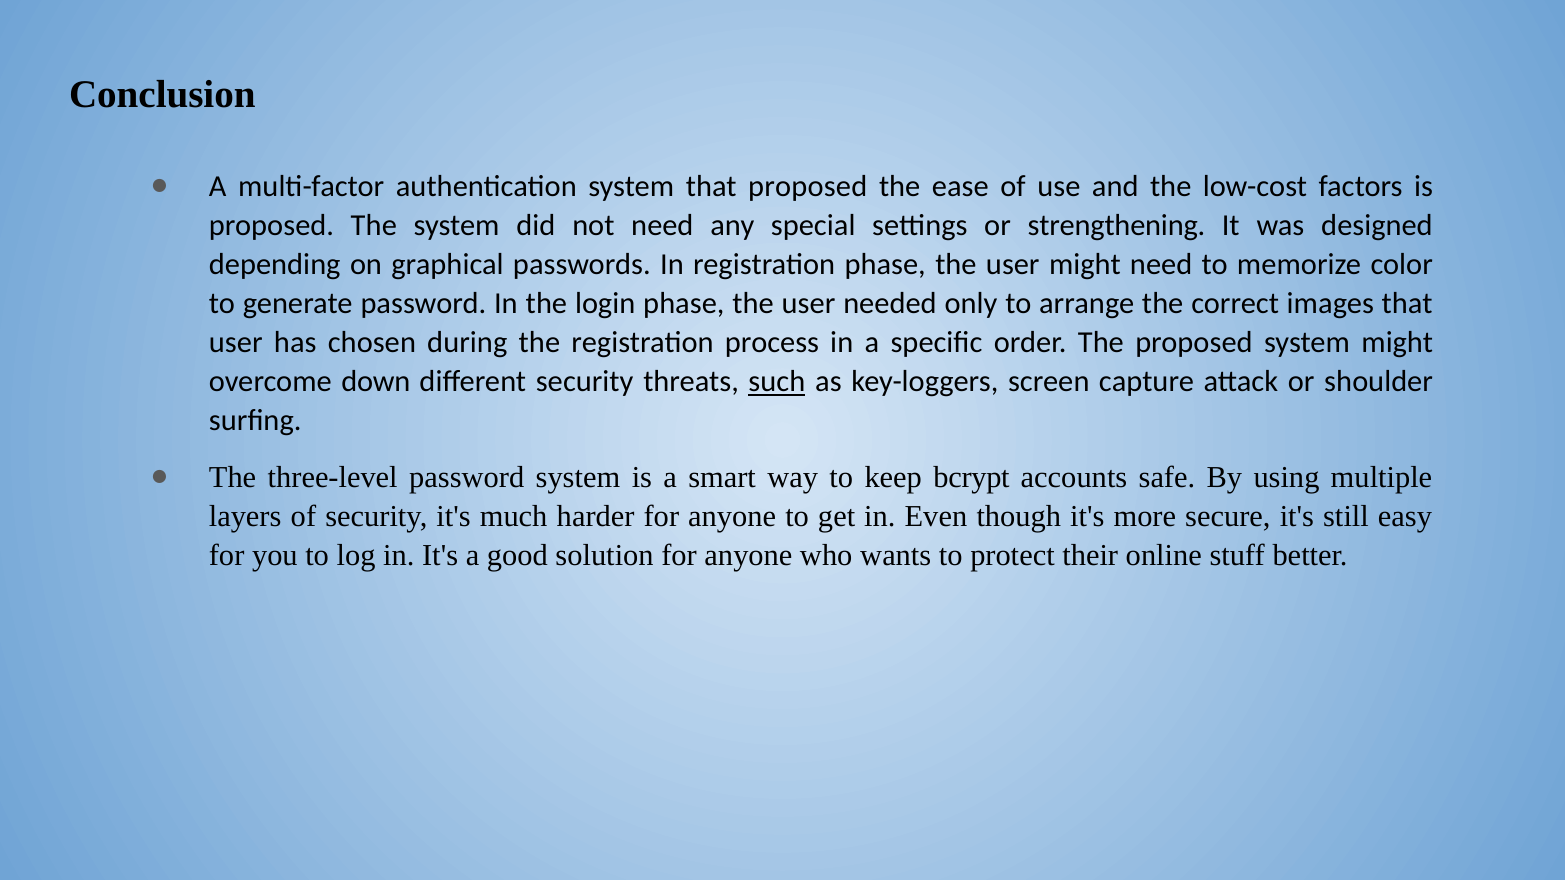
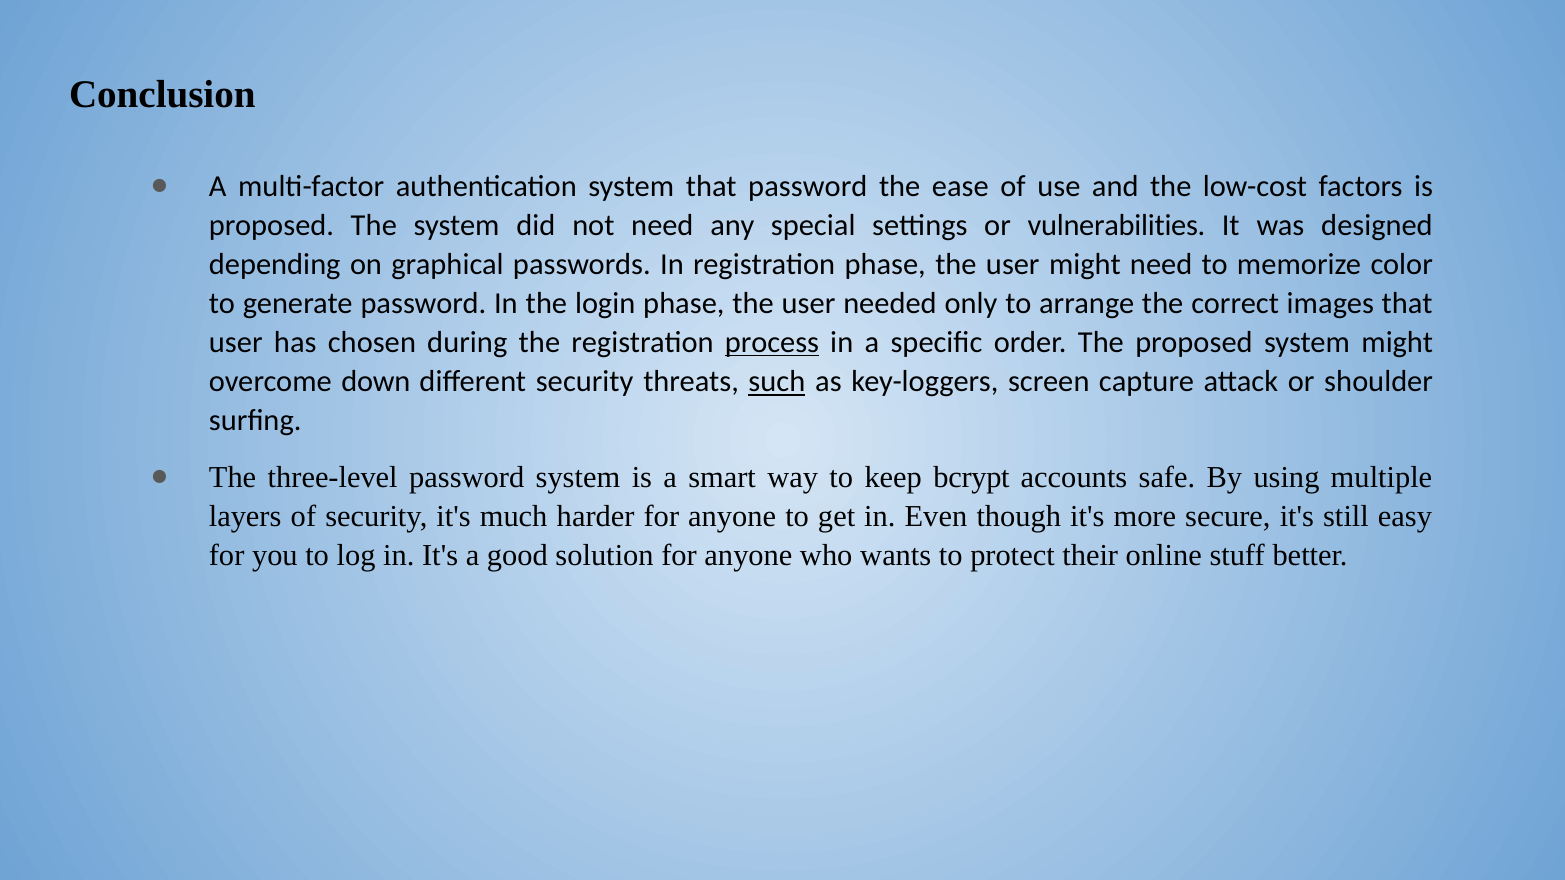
that proposed: proposed -> password
strengthening: strengthening -> vulnerabilities
process underline: none -> present
